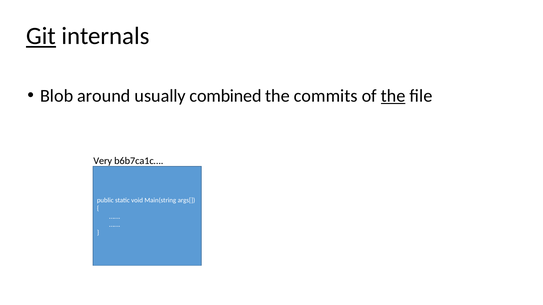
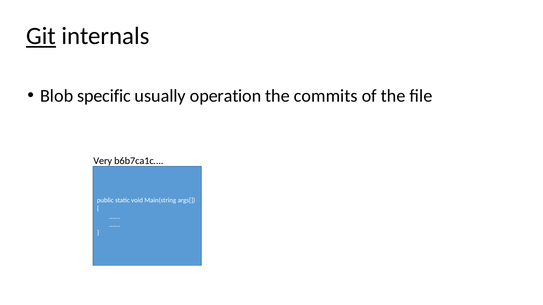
around: around -> specific
combined: combined -> operation
the at (393, 96) underline: present -> none
